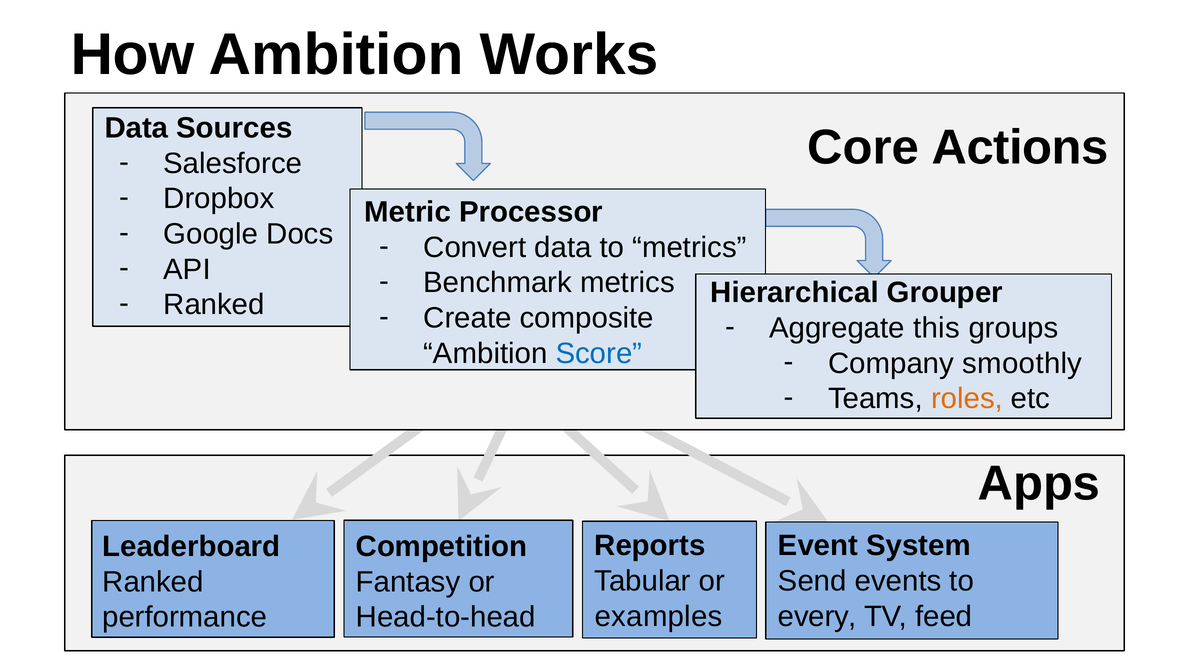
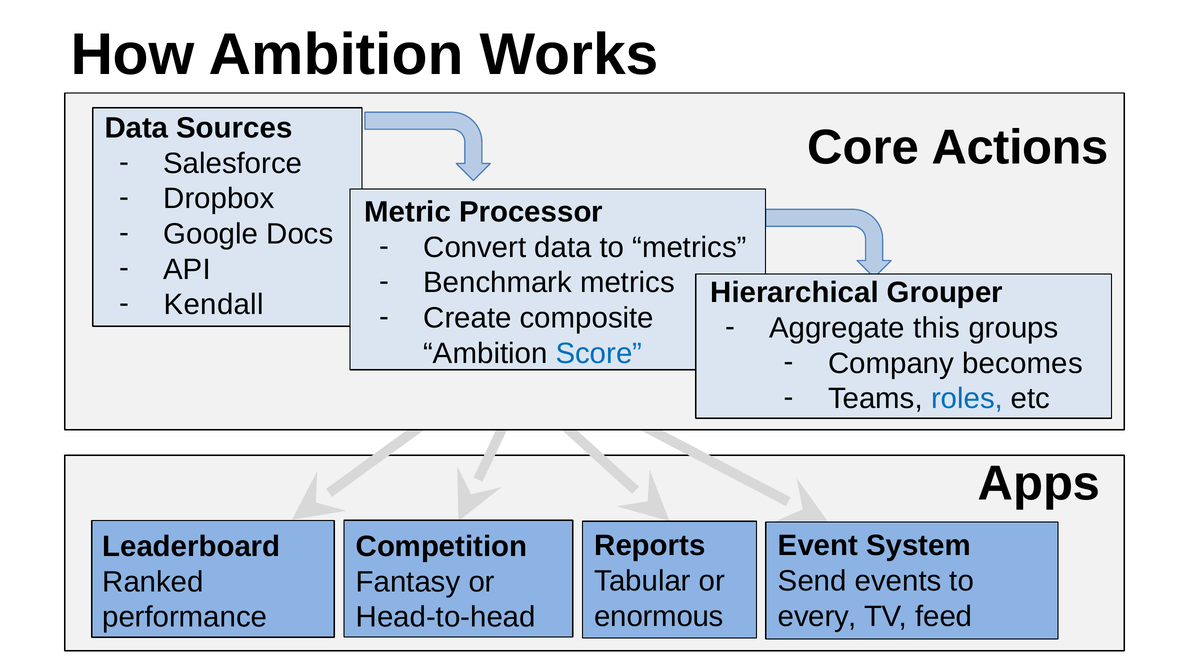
Ranked at (214, 305): Ranked -> Kendall
smoothly: smoothly -> becomes
roles colour: orange -> blue
examples: examples -> enormous
